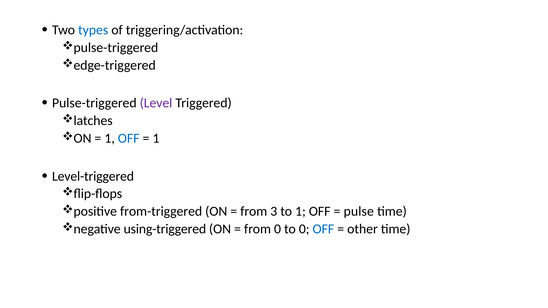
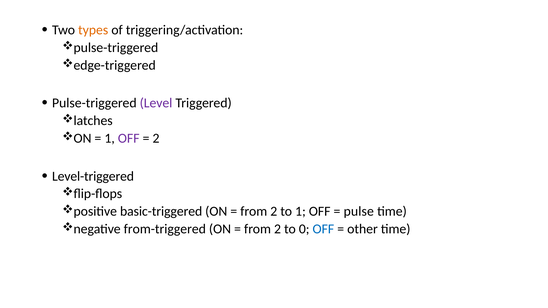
types colour: blue -> orange
OFF at (129, 138) colour: blue -> purple
1 at (156, 138): 1 -> 2
from-triggered: from-triggered -> basic-triggered
3 at (274, 212): 3 -> 2
using-triggered: using-triggered -> from-triggered
0 at (278, 229): 0 -> 2
